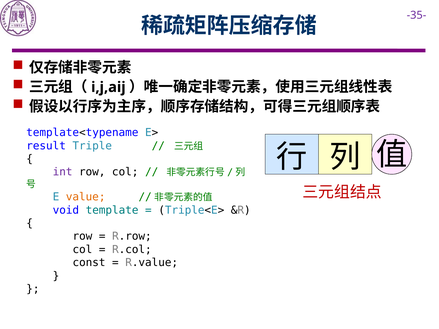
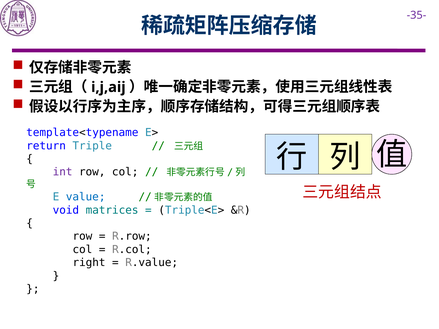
result: result -> return
value colour: orange -> blue
template: template -> matrices
const: const -> right
